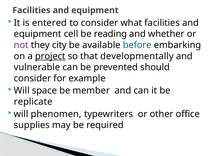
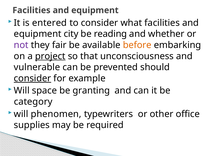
cell: cell -> city
city: city -> fair
before colour: blue -> orange
developmentally: developmentally -> unconsciousness
consider at (32, 78) underline: none -> present
member: member -> granting
replicate: replicate -> category
